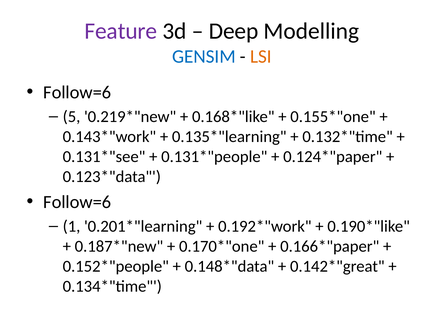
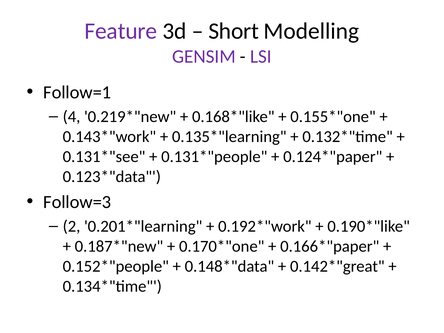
Deep: Deep -> Short
GENSIM colour: blue -> purple
LSI colour: orange -> purple
Follow=6 at (77, 92): Follow=6 -> Follow=1
5: 5 -> 4
Follow=6 at (77, 202): Follow=6 -> Follow=3
1: 1 -> 2
